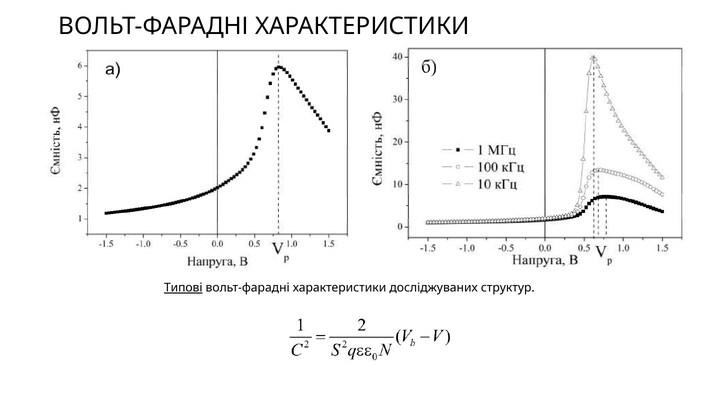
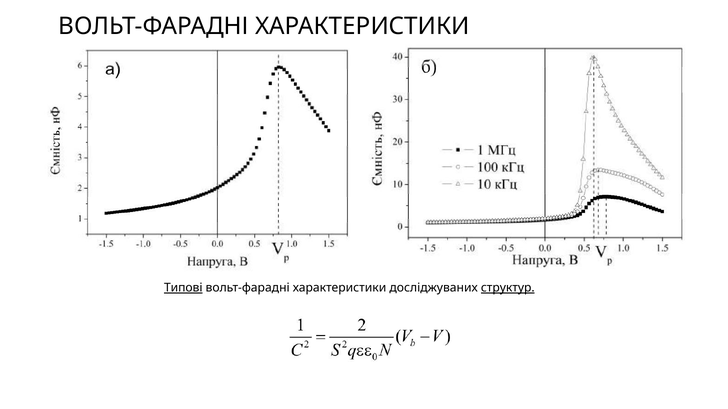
структур underline: none -> present
